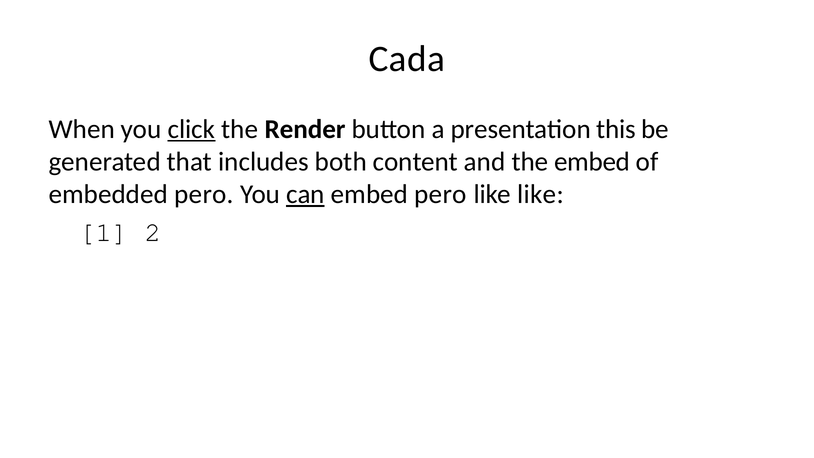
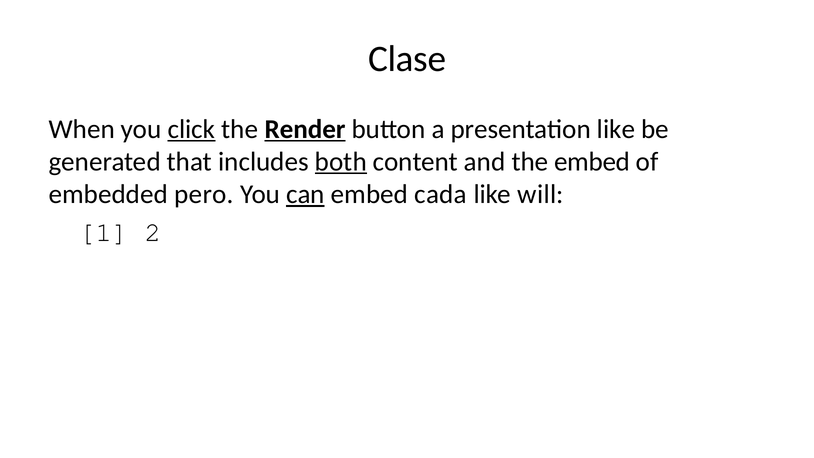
Cada: Cada -> Clase
Render underline: none -> present
presentation this: this -> like
both underline: none -> present
embed pero: pero -> cada
like like: like -> will
